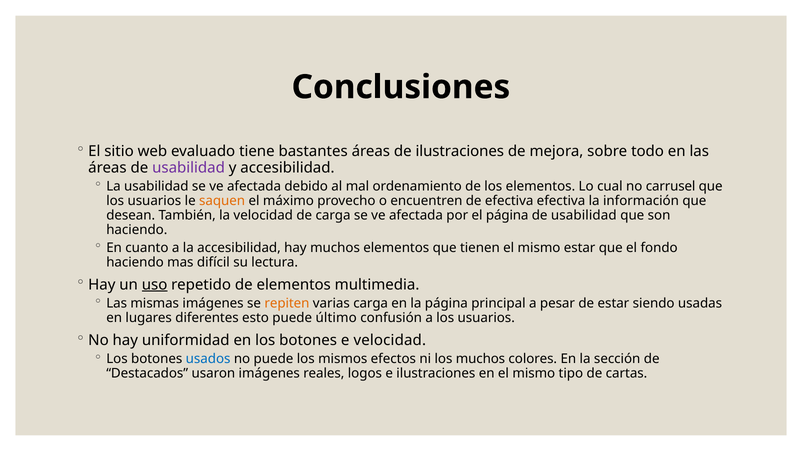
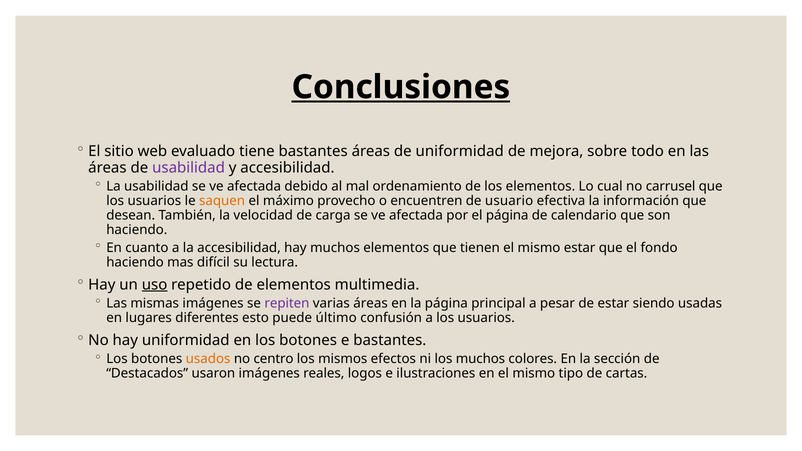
Conclusiones underline: none -> present
de ilustraciones: ilustraciones -> uniformidad
de efectiva: efectiva -> usuario
usabilidad at (584, 215): usabilidad -> calendario
repiten colour: orange -> purple
varias carga: carga -> áreas
e velocidad: velocidad -> bastantes
usados colour: blue -> orange
no puede: puede -> centro
